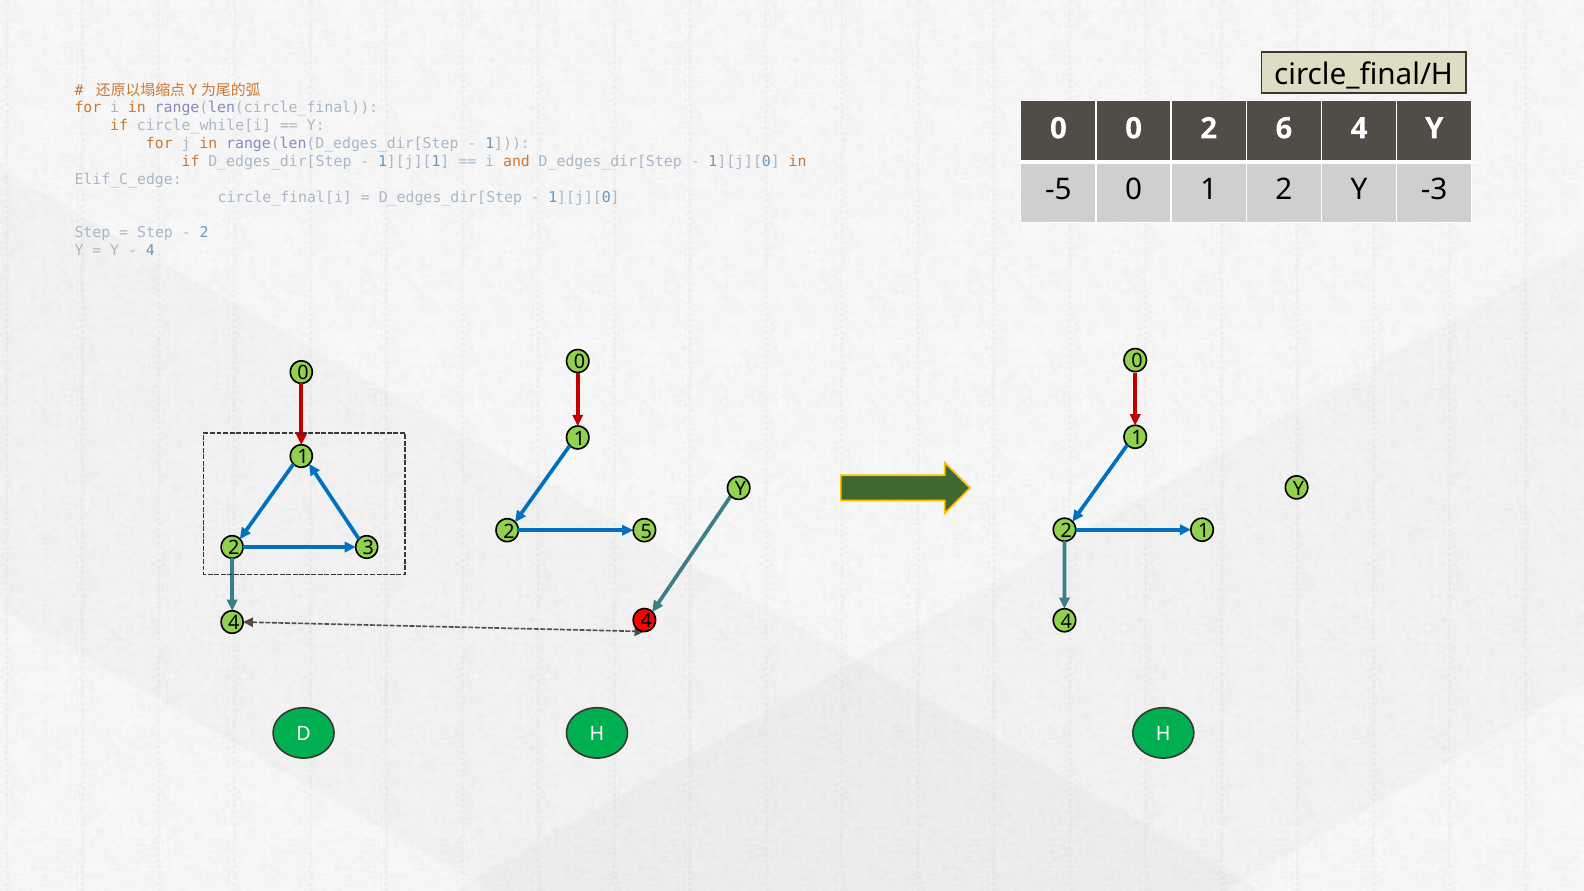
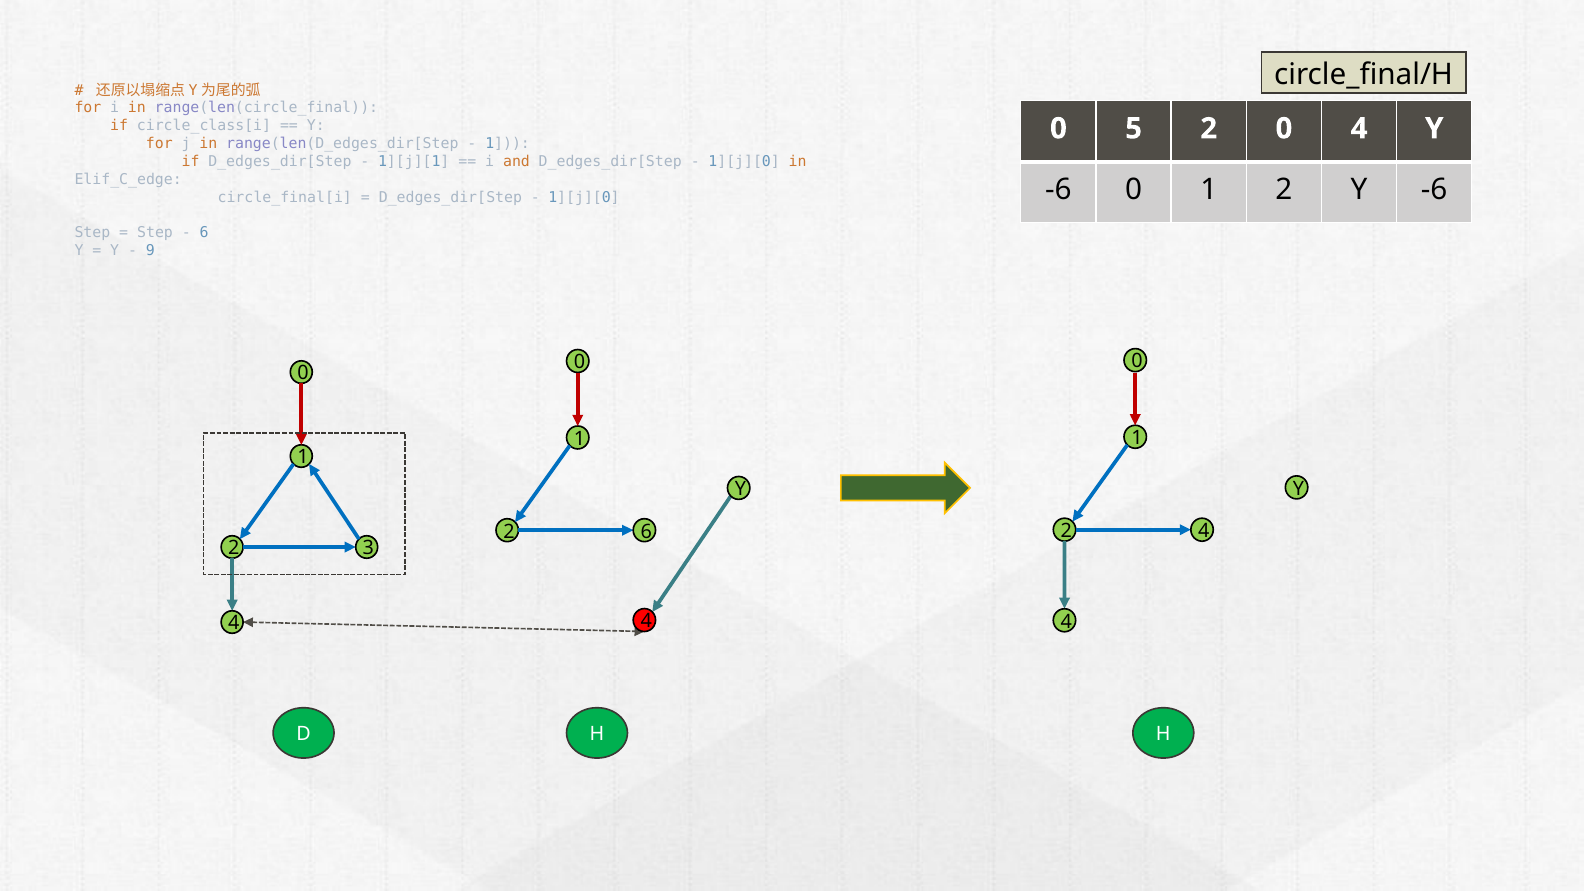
circle_while[i: circle_while[i -> circle_class[i
0 0: 0 -> 5
2 6: 6 -> 0
-5 at (1058, 190): -5 -> -6
2 Y -3: -3 -> -6
2 at (204, 233): 2 -> 6
4 at (150, 251): 4 -> 9
2 1: 1 -> 4
2 5: 5 -> 6
